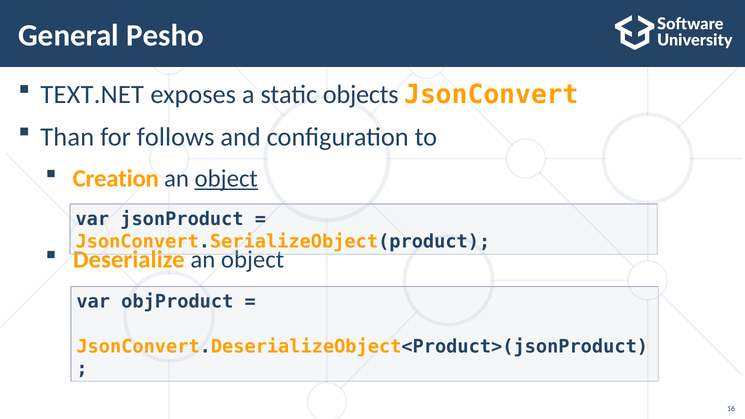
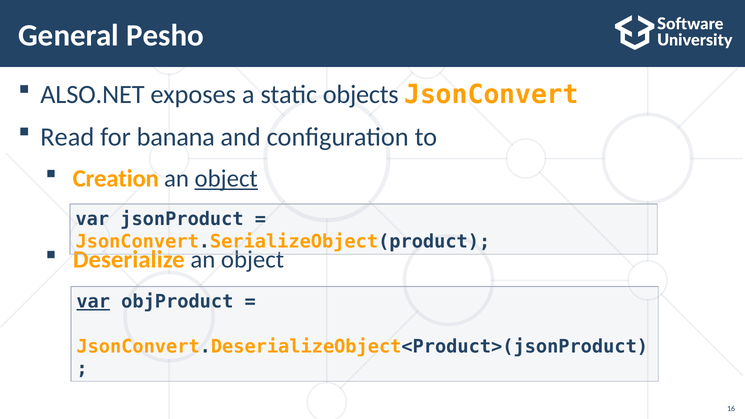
TEXT.NET: TEXT.NET -> ALSO.NET
Than: Than -> Read
follows: follows -> banana
var at (93, 302) underline: none -> present
